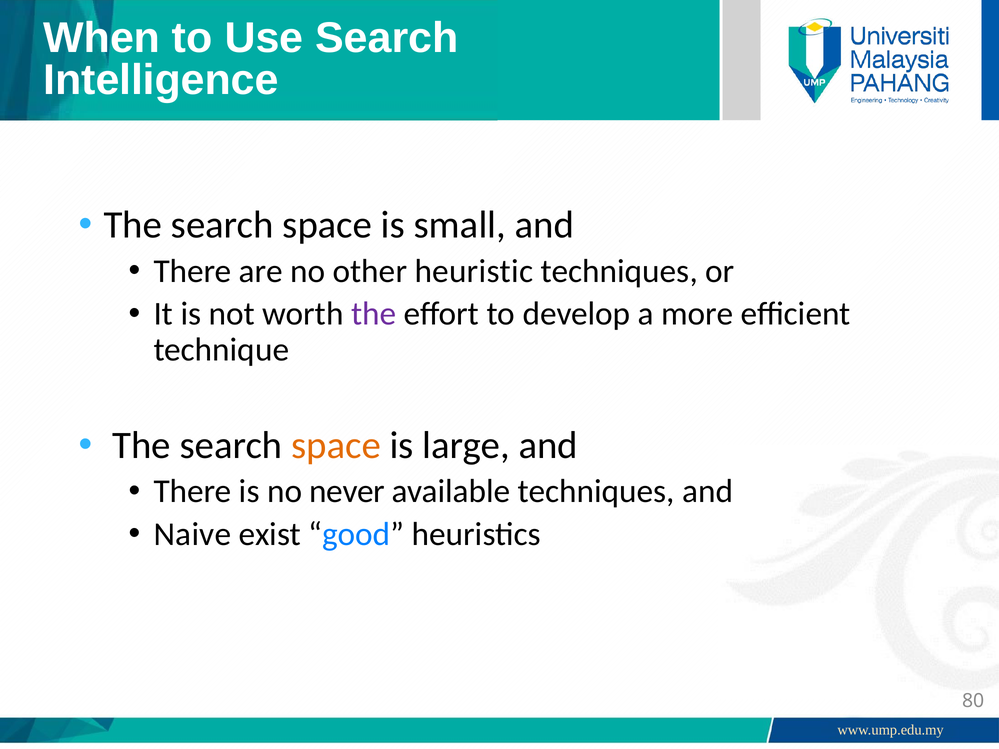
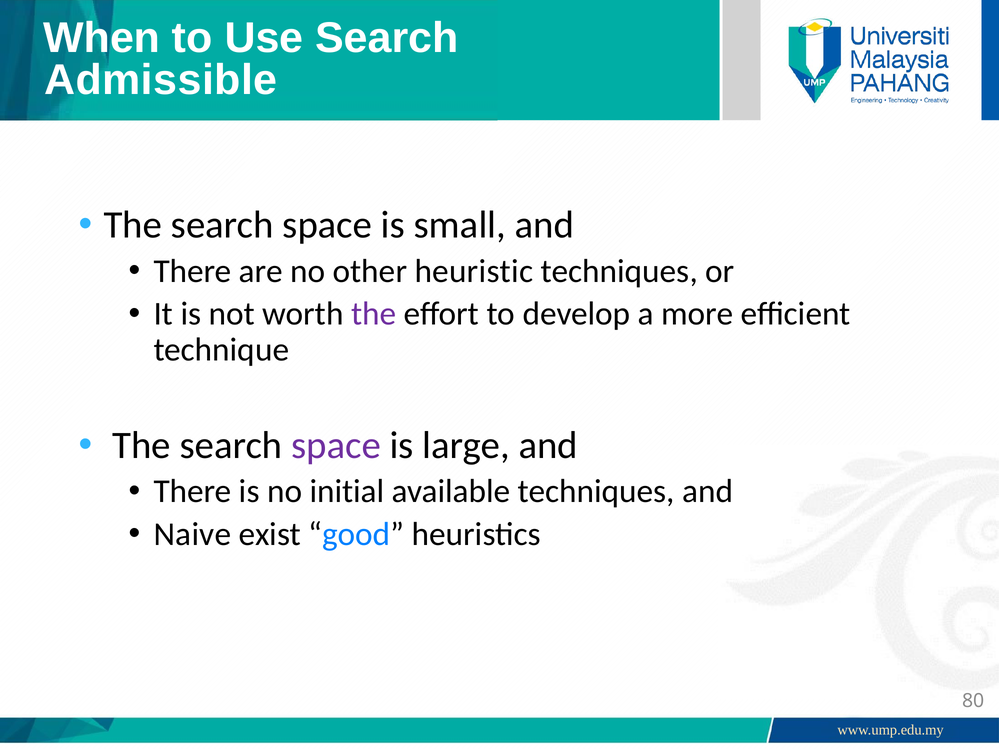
Intelligence: Intelligence -> Admissible
space at (336, 446) colour: orange -> purple
never: never -> initial
